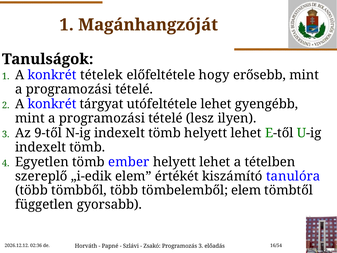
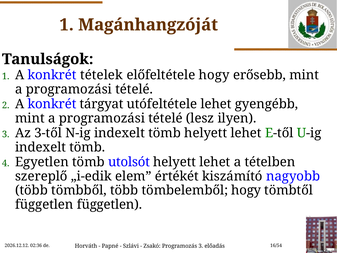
9-től: 9-től -> 3-től
ember: ember -> utolsót
tanulóra: tanulóra -> nagyobb
tömbelemből elem: elem -> hogy
független gyorsabb: gyorsabb -> független
